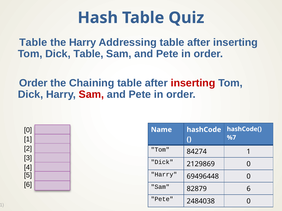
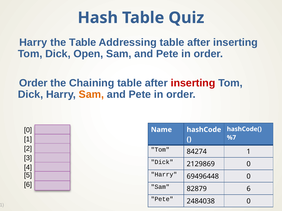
Table at (33, 43): Table -> Harry
the Harry: Harry -> Table
Dick Table: Table -> Open
Sam at (91, 95) colour: red -> orange
